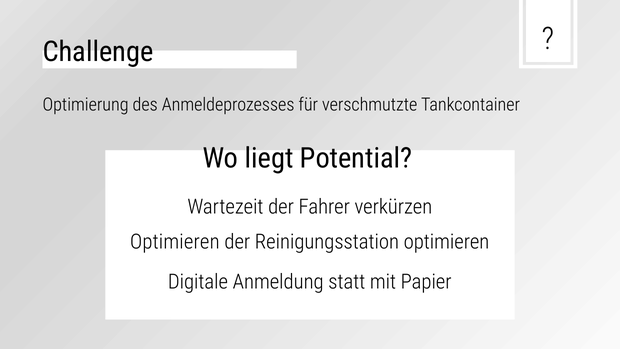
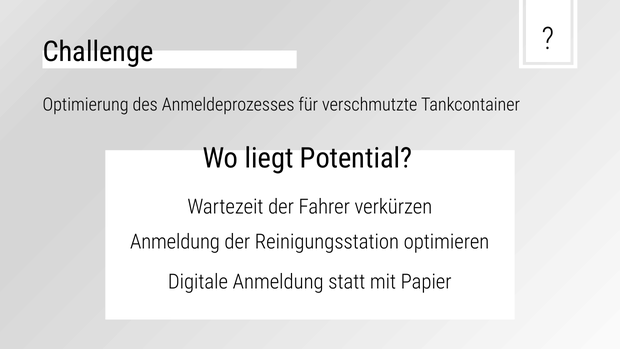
Optimieren at (175, 242): Optimieren -> Anmeldung
